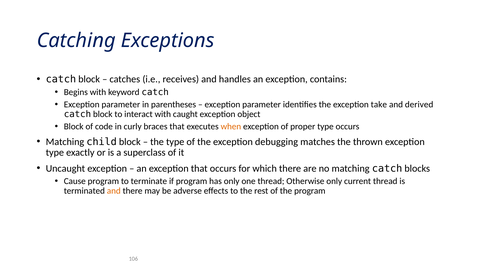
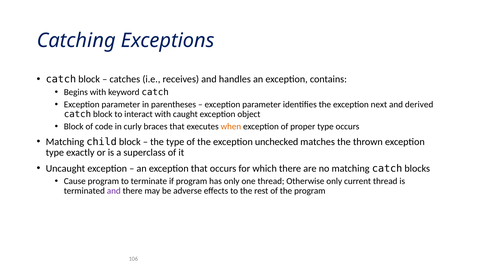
take: take -> next
debugging: debugging -> unchecked
and at (114, 191) colour: orange -> purple
